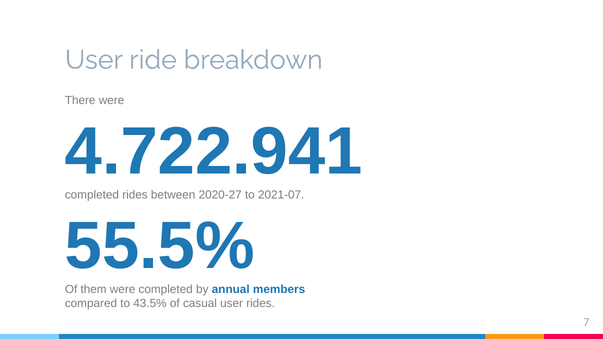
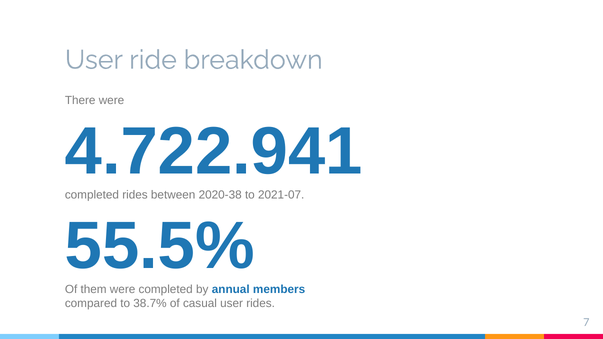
2020-27: 2020-27 -> 2020-38
43.5%: 43.5% -> 38.7%
